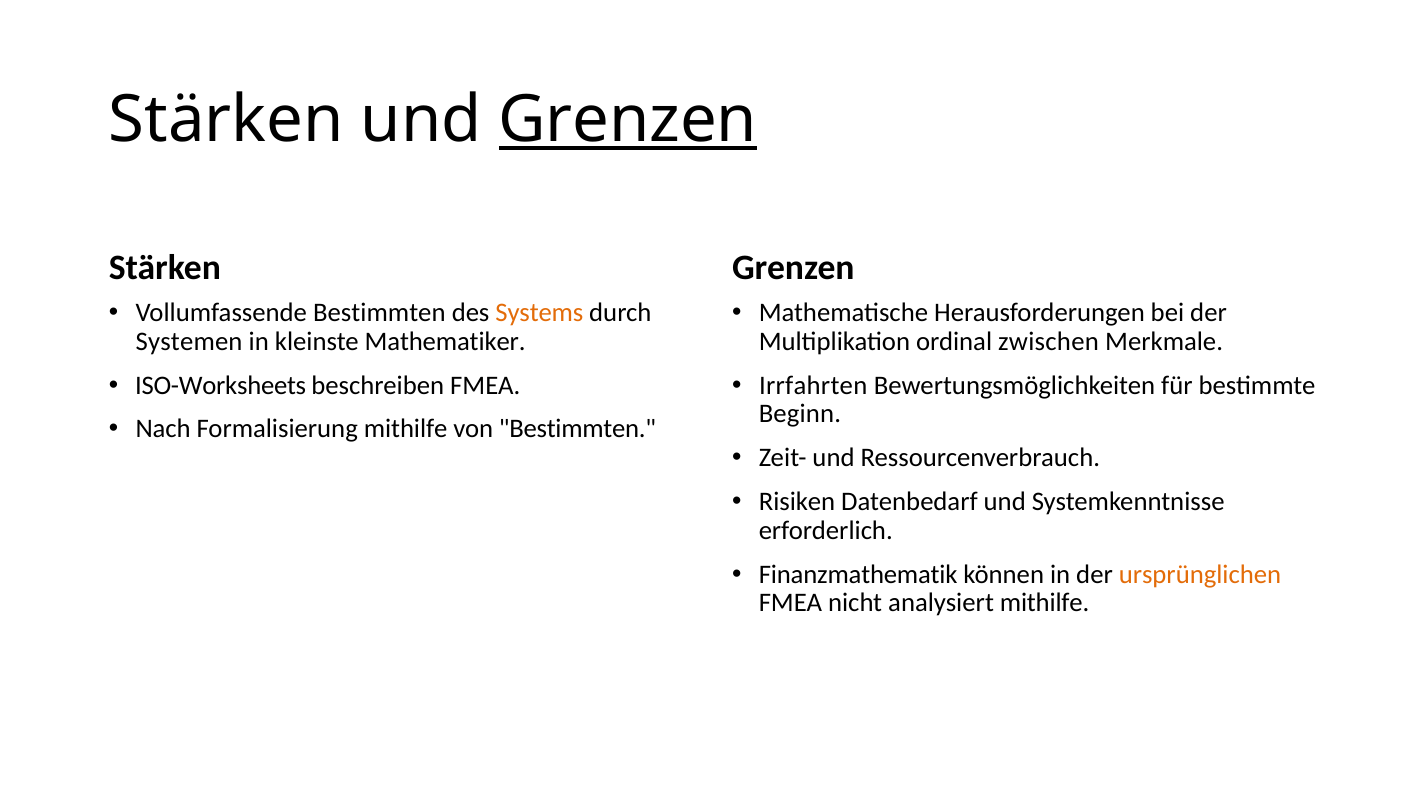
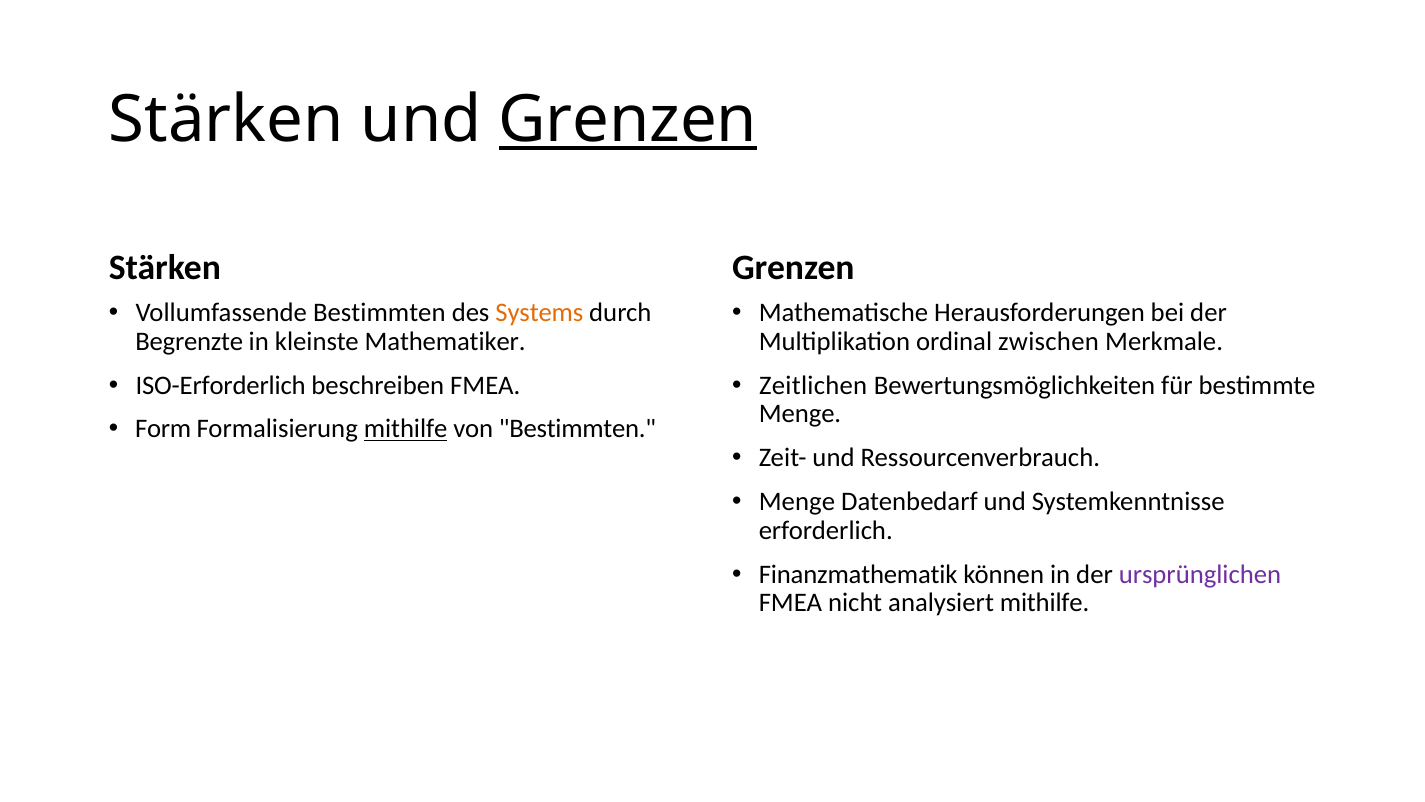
Systemen: Systemen -> Begrenzte
ISO-Worksheets: ISO-Worksheets -> ISO-Erforderlich
Irrfahrten: Irrfahrten -> Zeitlichen
Beginn at (800, 414): Beginn -> Menge
Nach: Nach -> Form
mithilfe at (406, 429) underline: none -> present
Risiken at (797, 501): Risiken -> Menge
ursprünglichen colour: orange -> purple
